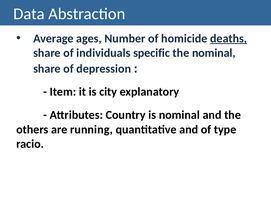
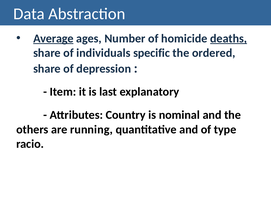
Average underline: none -> present
the nominal: nominal -> ordered
city: city -> last
